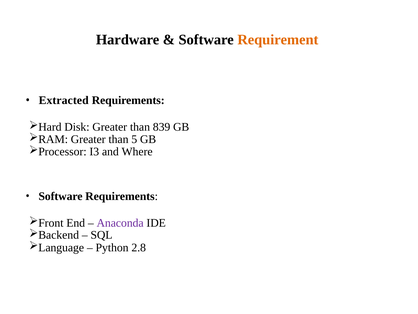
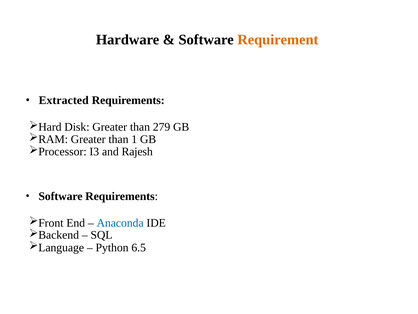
839: 839 -> 279
5: 5 -> 1
Where: Where -> Rajesh
Anaconda colour: purple -> blue
2.8: 2.8 -> 6.5
